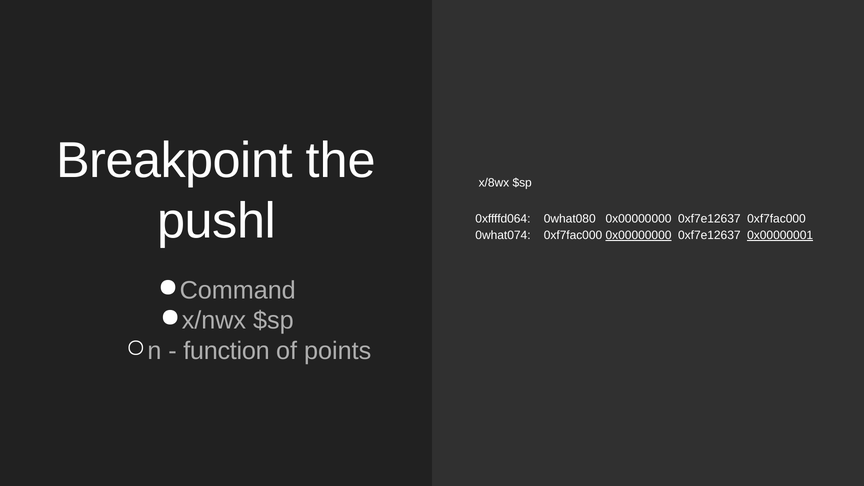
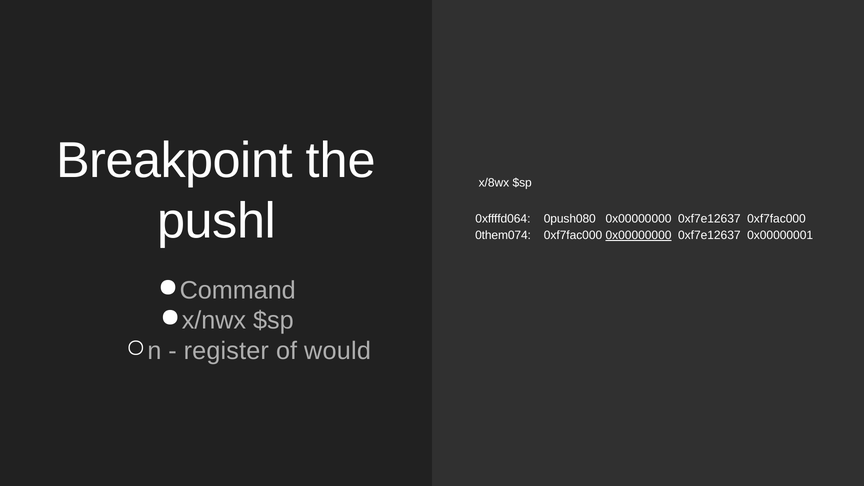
0what080: 0what080 -> 0push080
0what074: 0what074 -> 0them074
0x00000001 underline: present -> none
function: function -> register
points: points -> would
